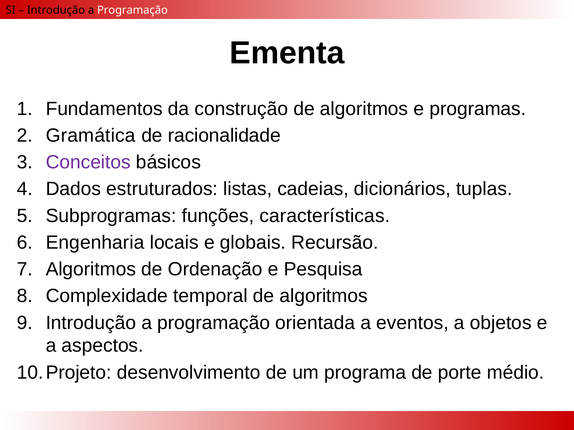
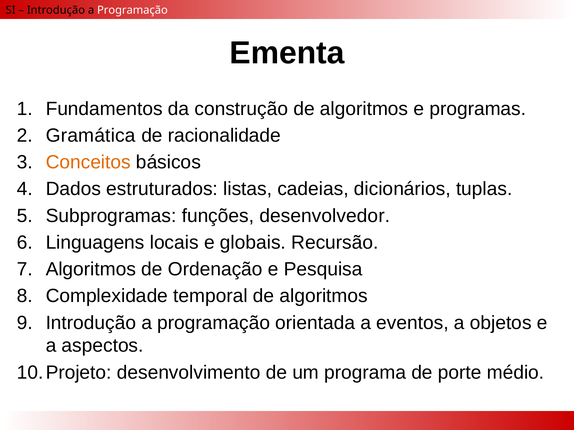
Conceitos colour: purple -> orange
características: características -> desenvolvedor
Engenharia: Engenharia -> Linguagens
